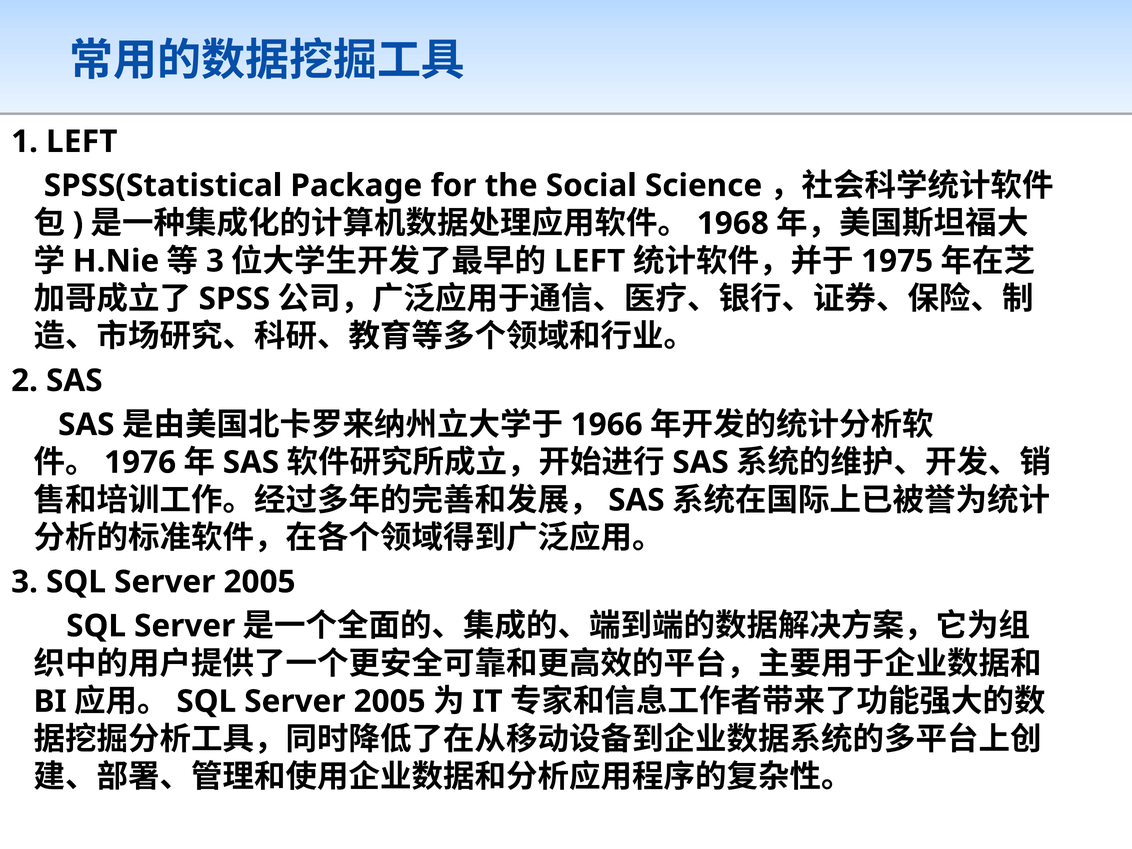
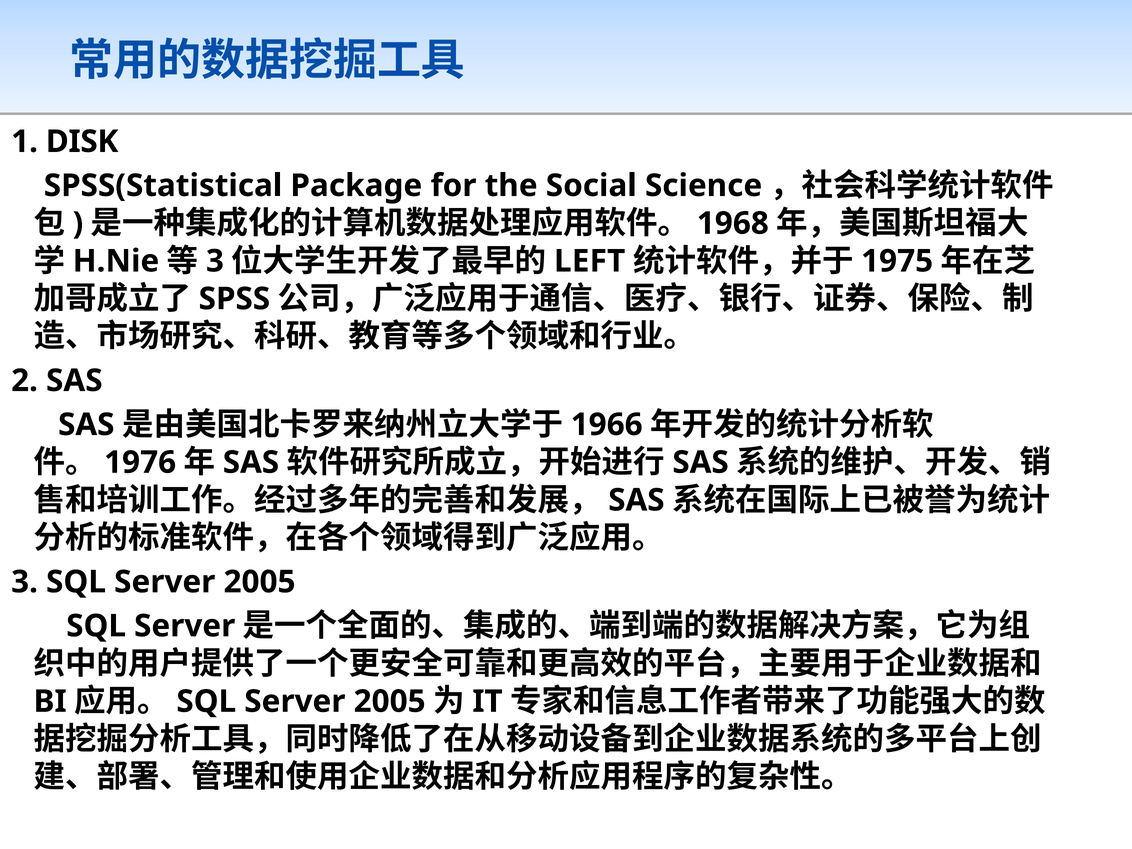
1 LEFT: LEFT -> DISK
